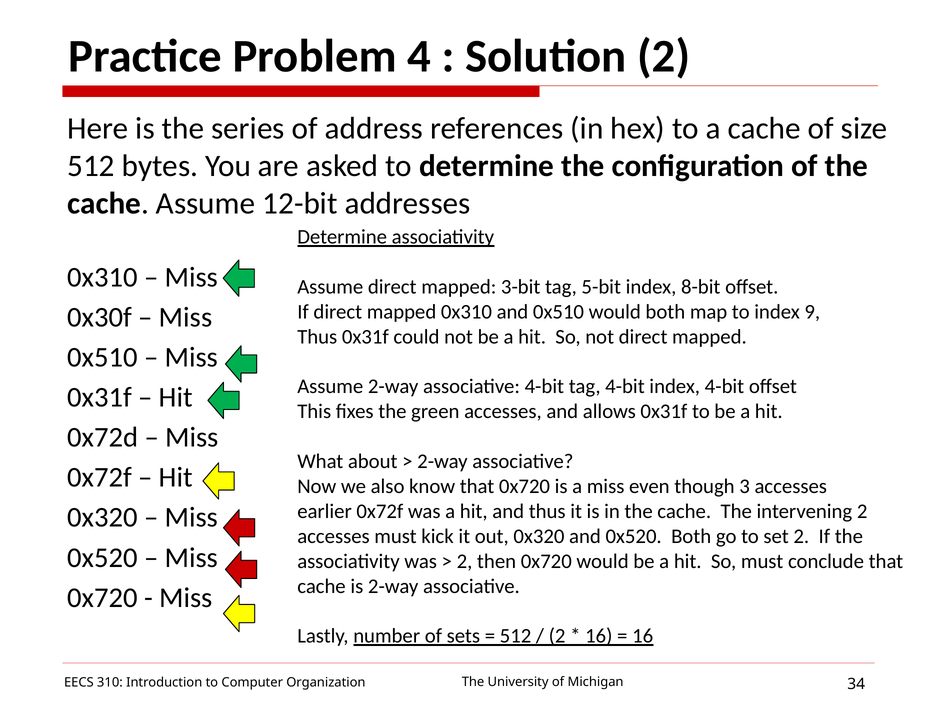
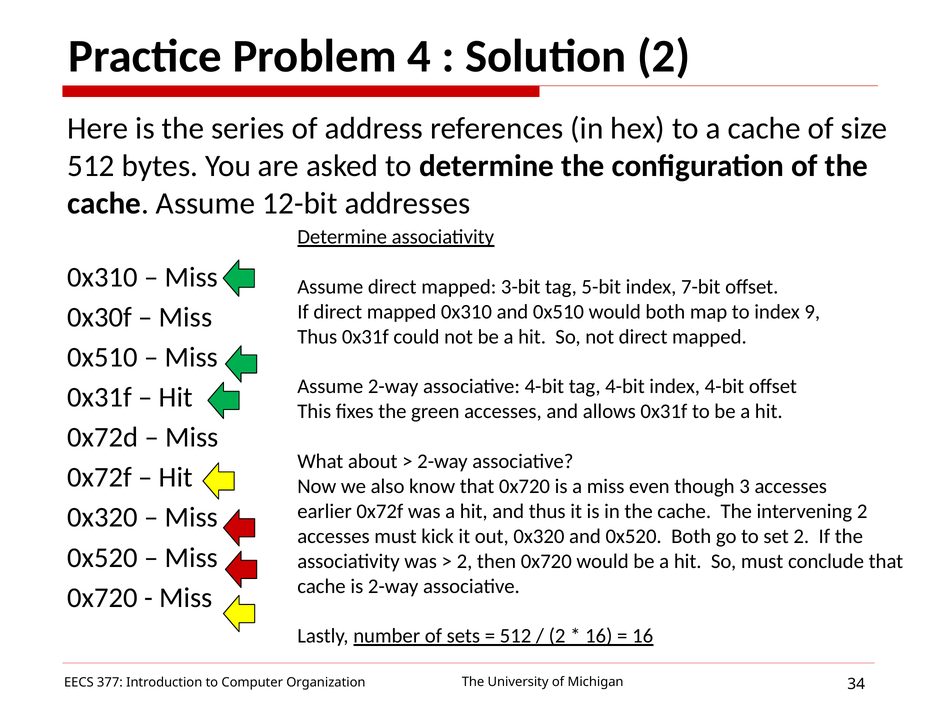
8-bit: 8-bit -> 7-bit
310: 310 -> 377
